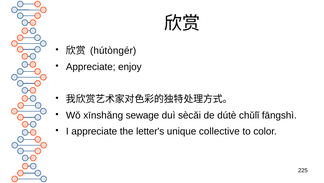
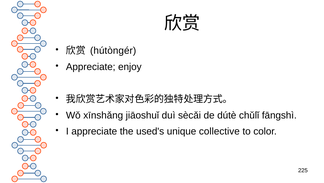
sewage: sewage -> jiāoshuǐ
letter's: letter's -> used's
